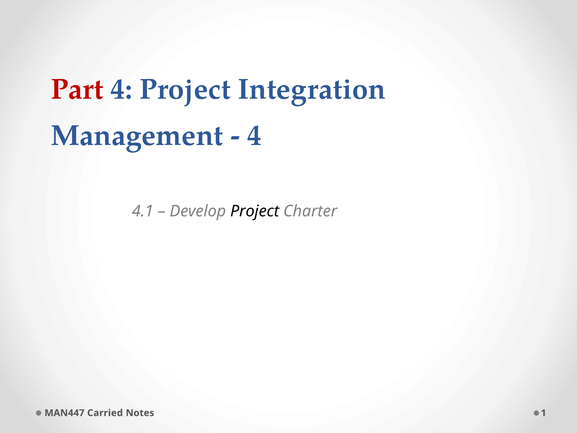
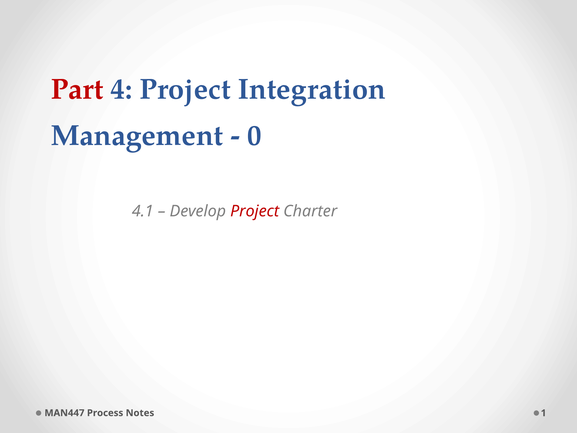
4 at (255, 136): 4 -> 0
Project at (255, 211) colour: black -> red
Carried: Carried -> Process
